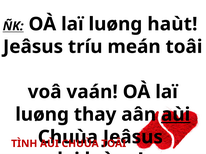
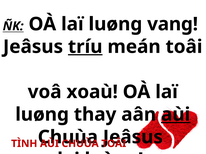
haùt: haùt -> vang
tríu underline: none -> present
vaán: vaán -> xoaù
